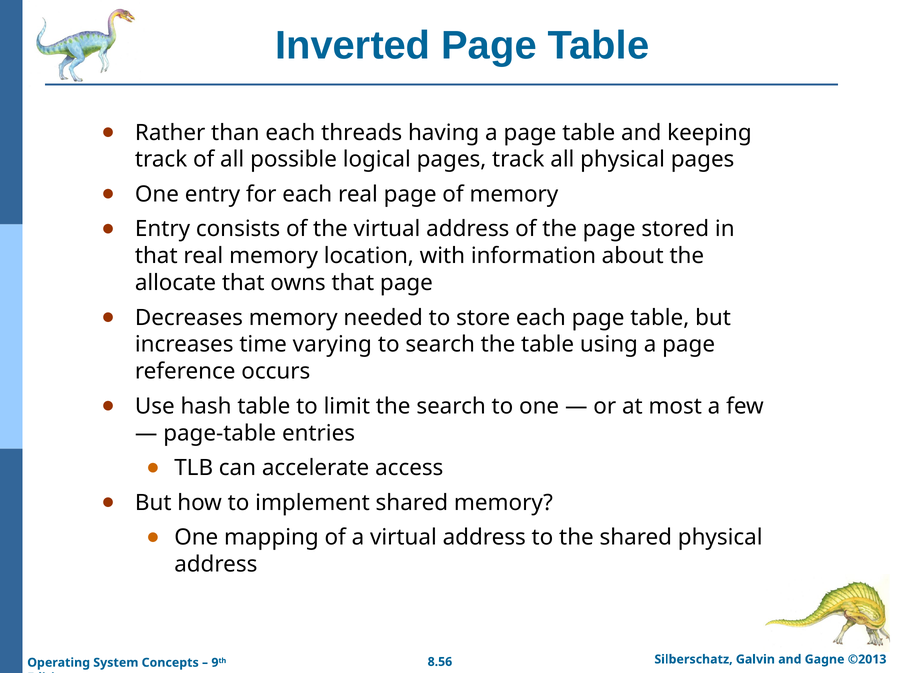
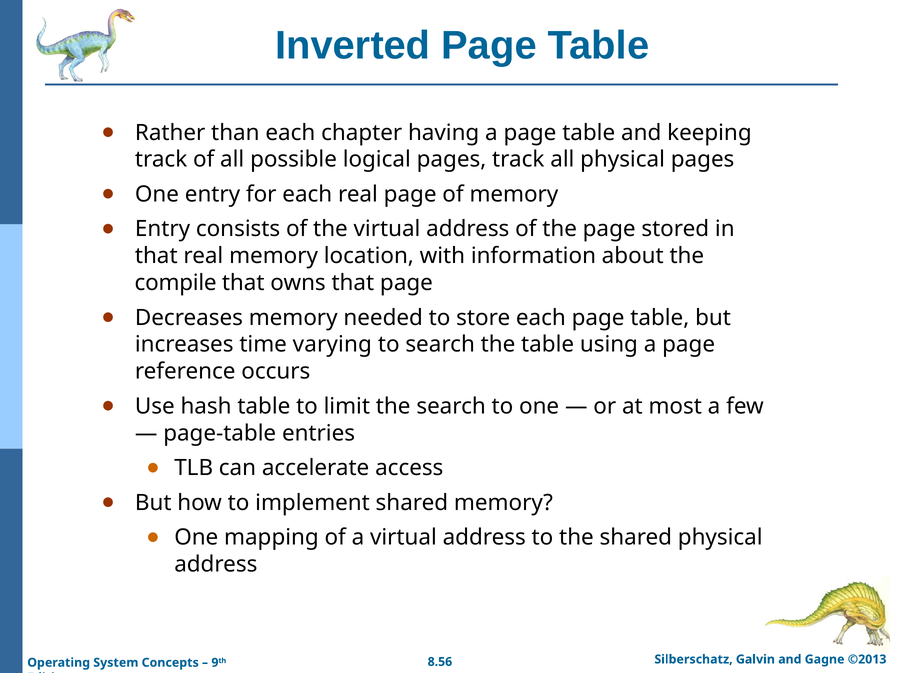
threads: threads -> chapter
allocate: allocate -> compile
